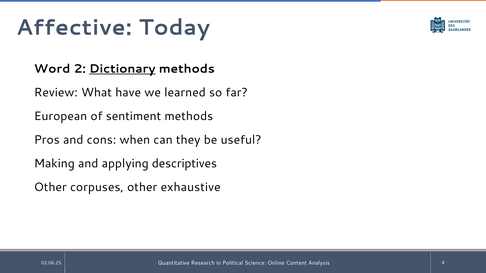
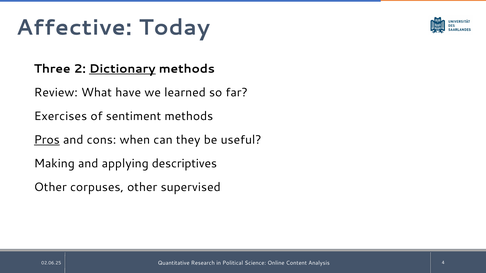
Word: Word -> Three
European: European -> Exercises
Pros underline: none -> present
exhaustive: exhaustive -> supervised
